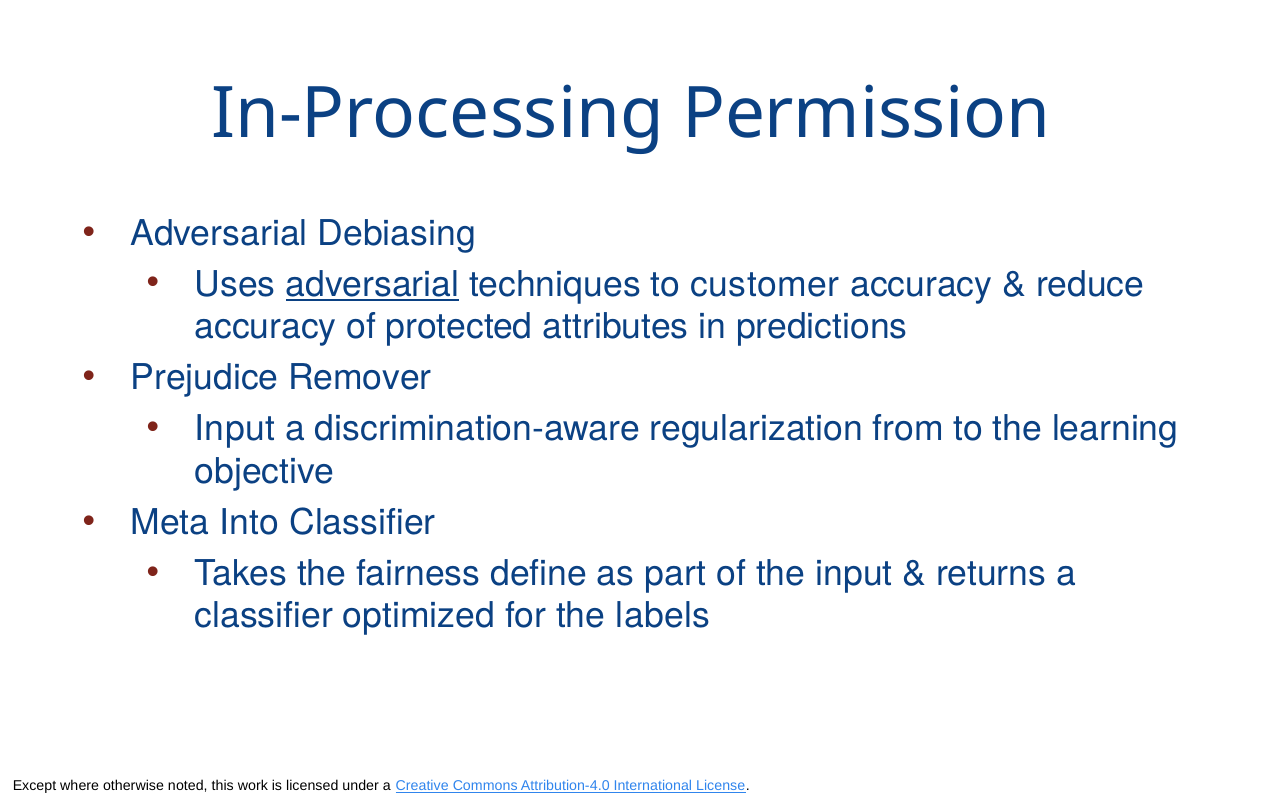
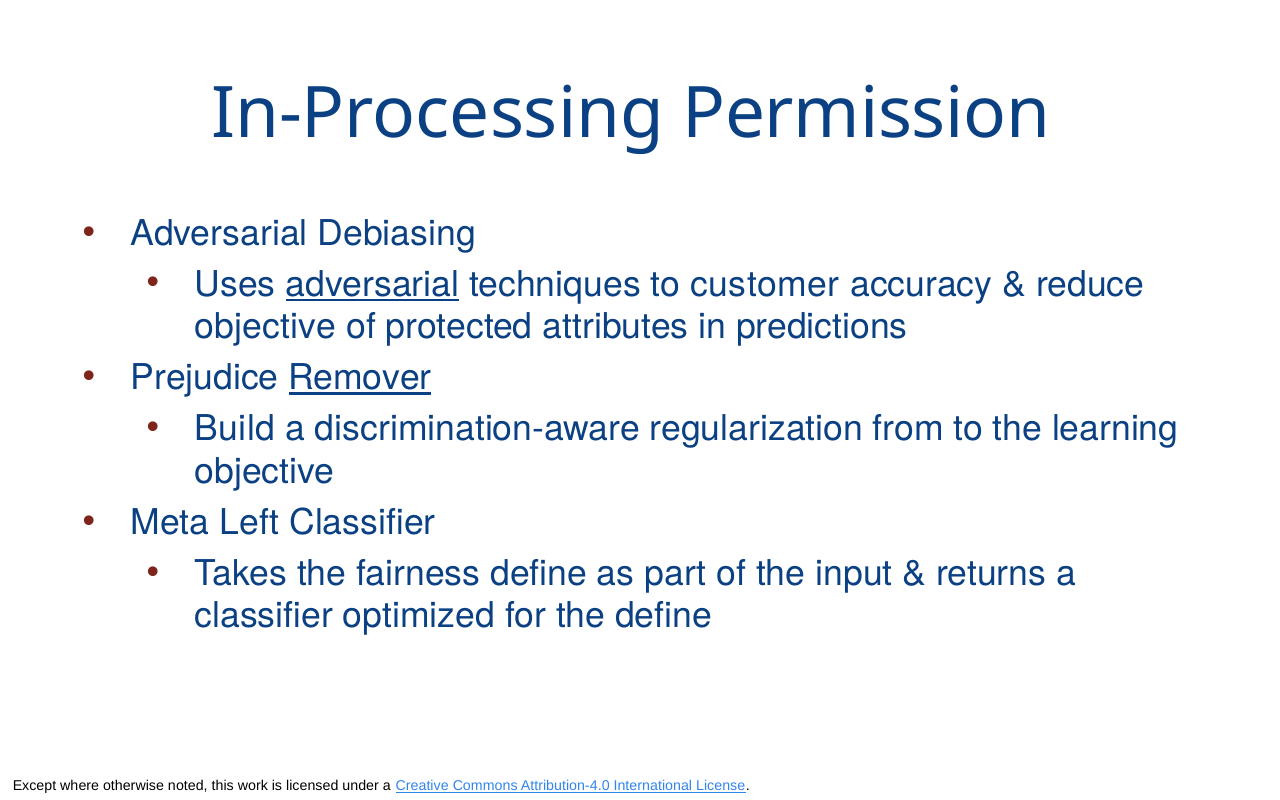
accuracy at (266, 327): accuracy -> objective
Remover underline: none -> present
Input at (235, 429): Input -> Build
Into: Into -> Left
the labels: labels -> define
